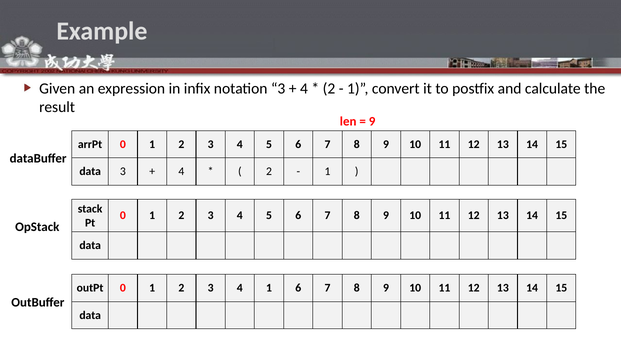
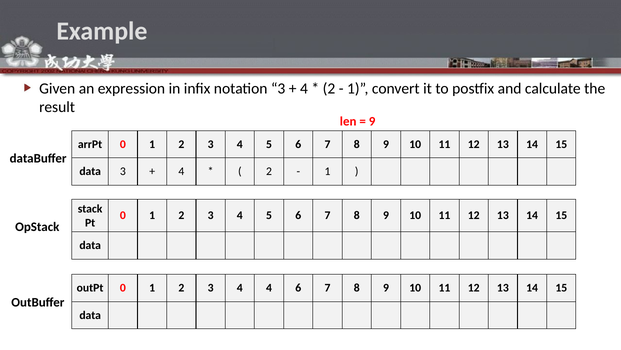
4 1: 1 -> 4
